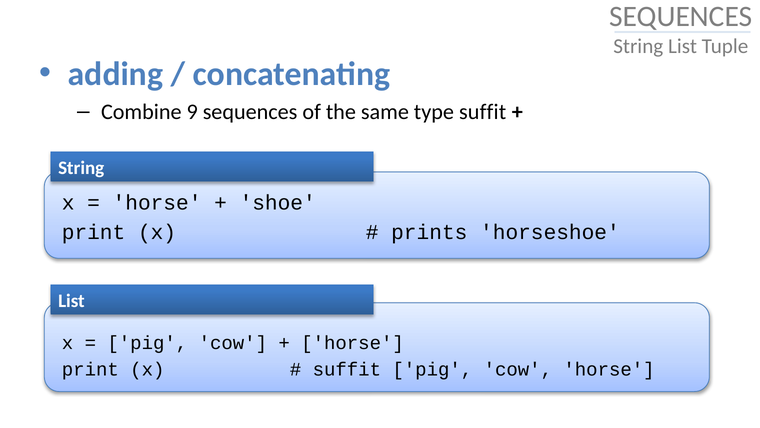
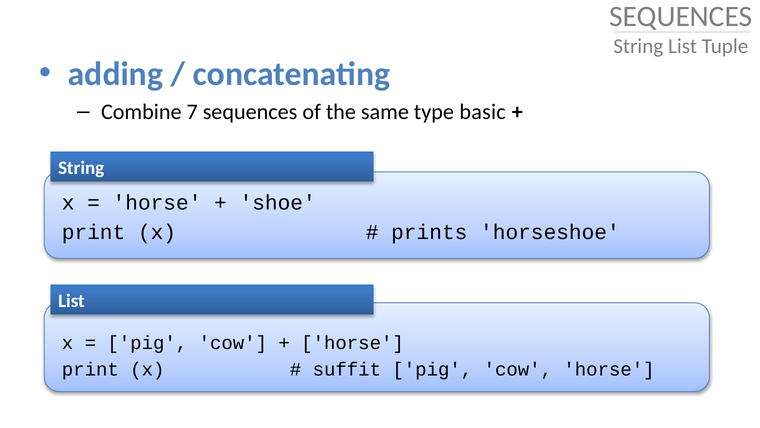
9: 9 -> 7
type suffit: suffit -> basic
